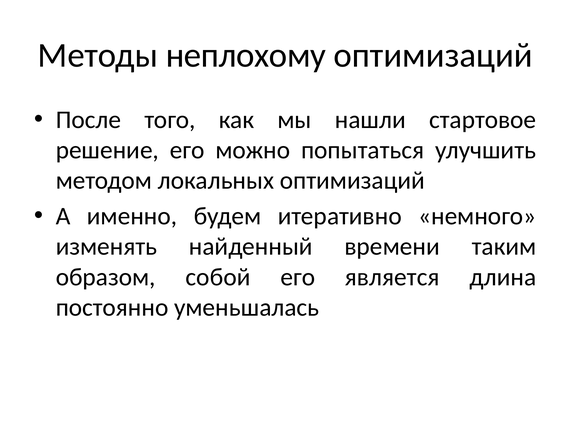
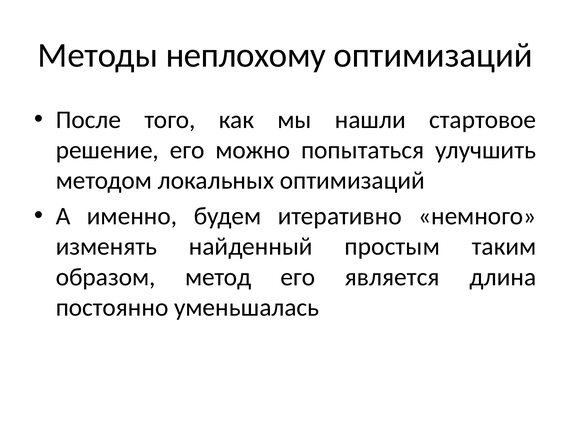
времени: времени -> простым
собой: собой -> метод
